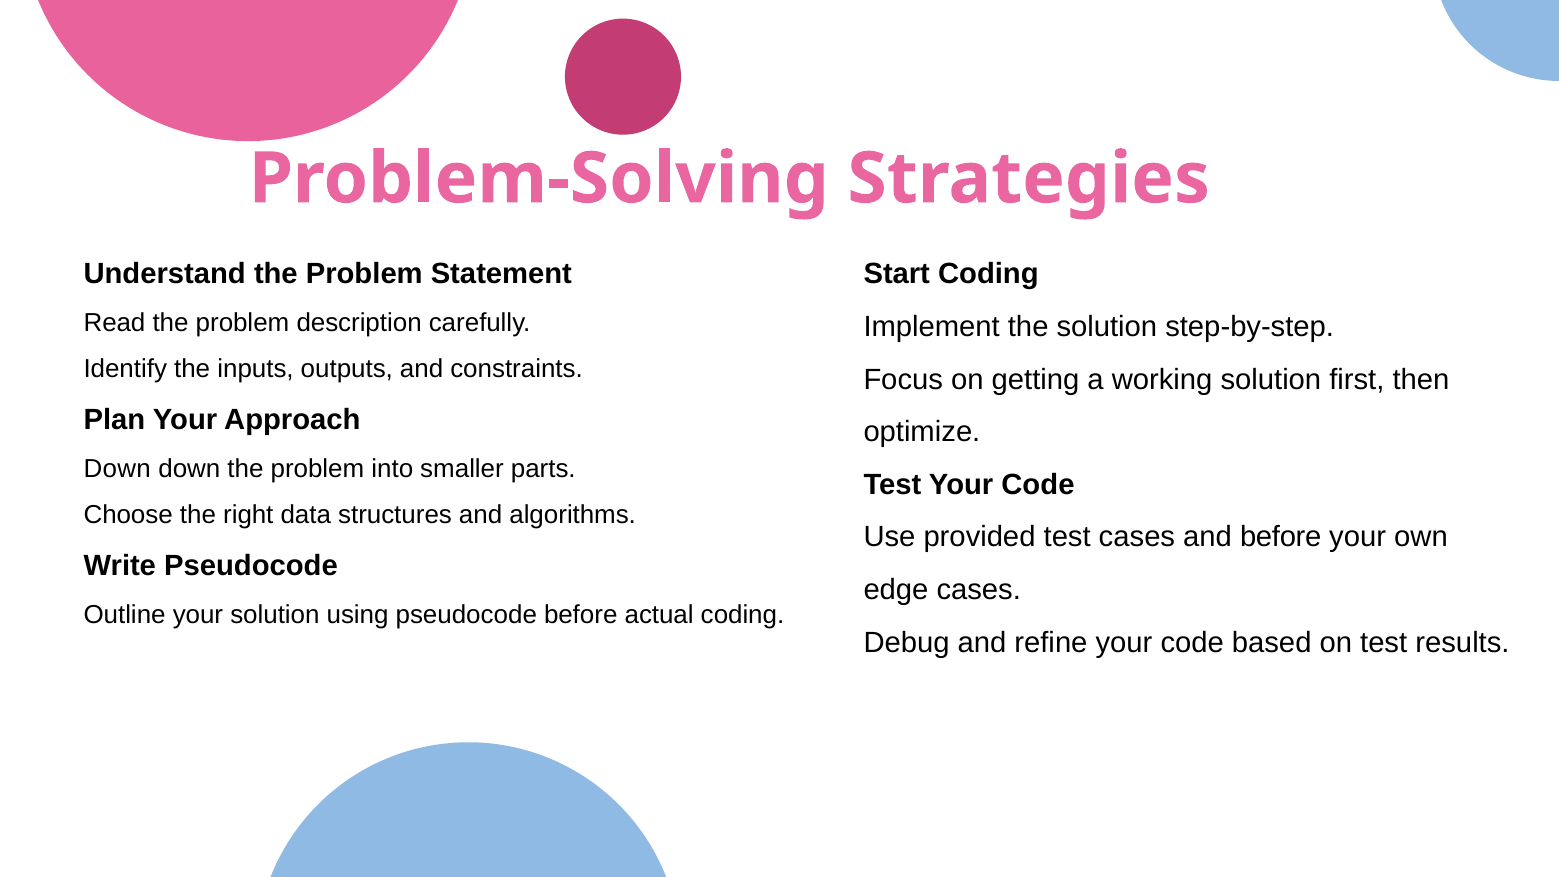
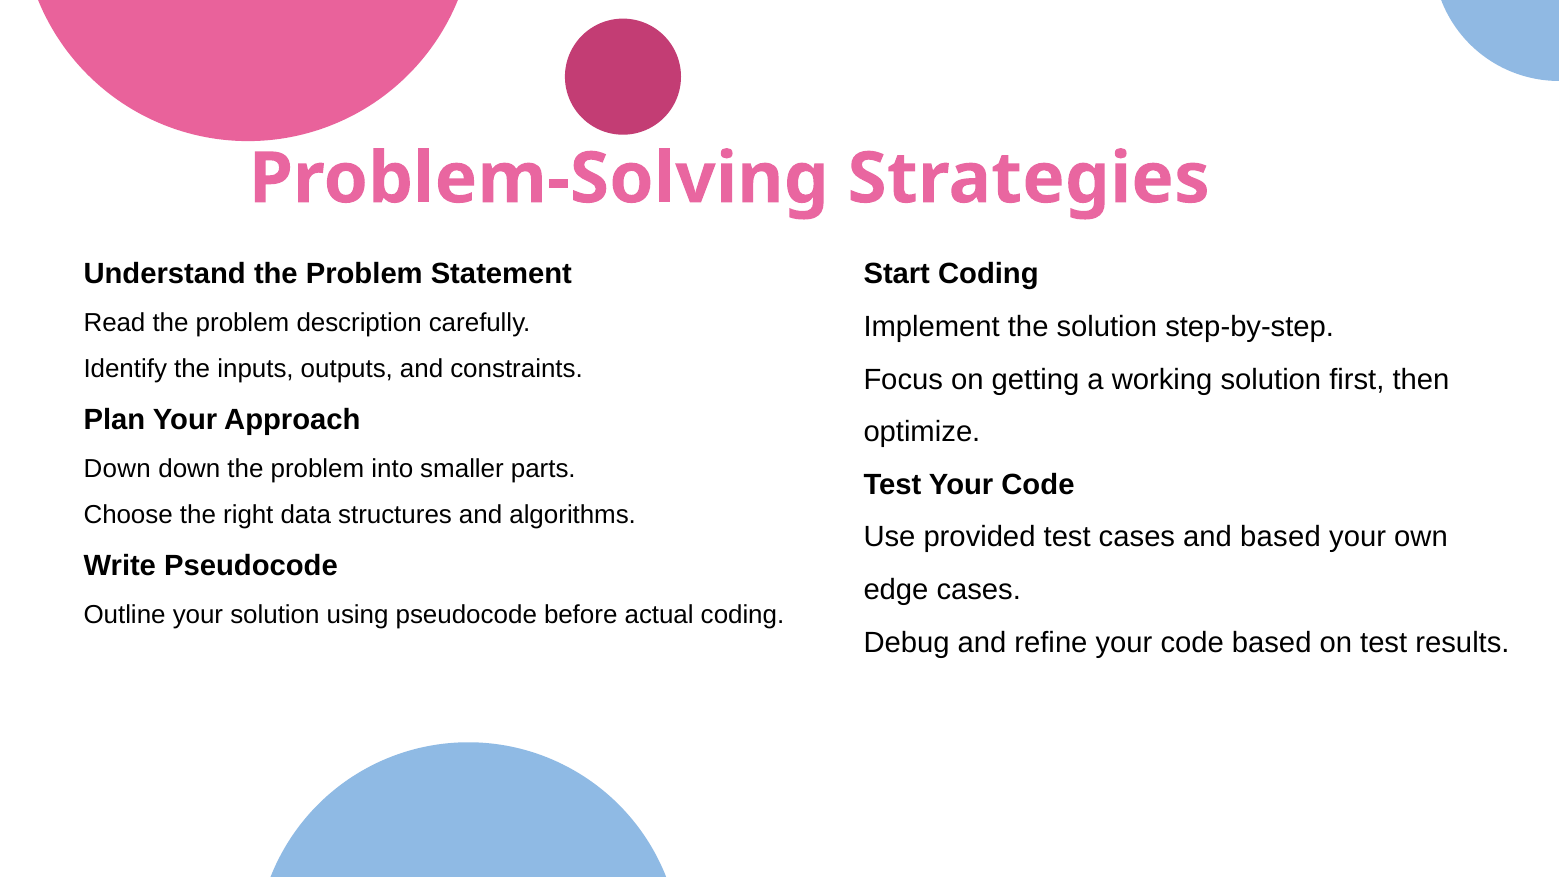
and before: before -> based
